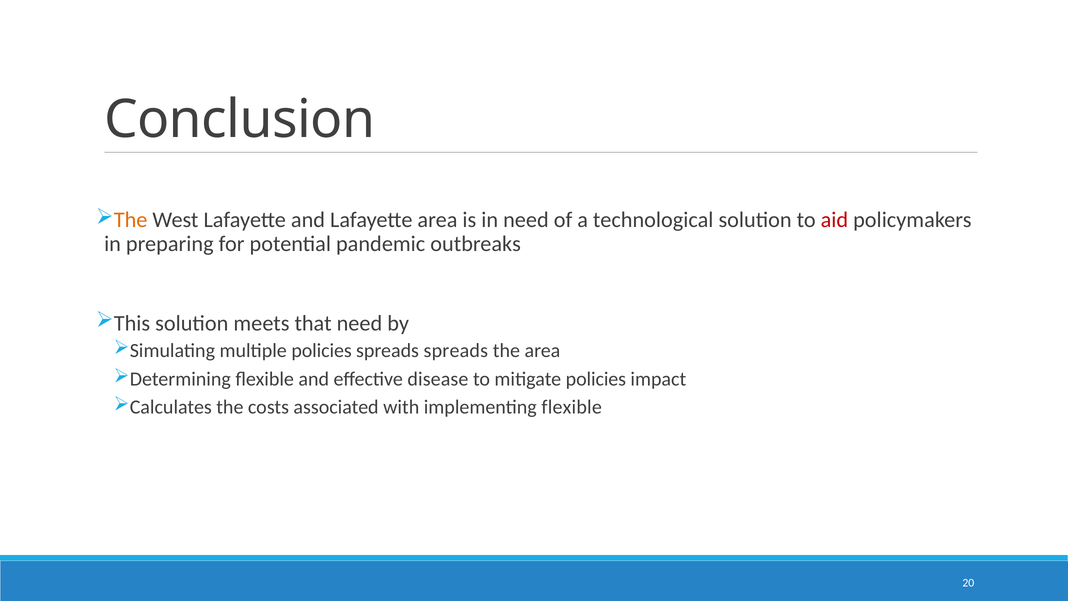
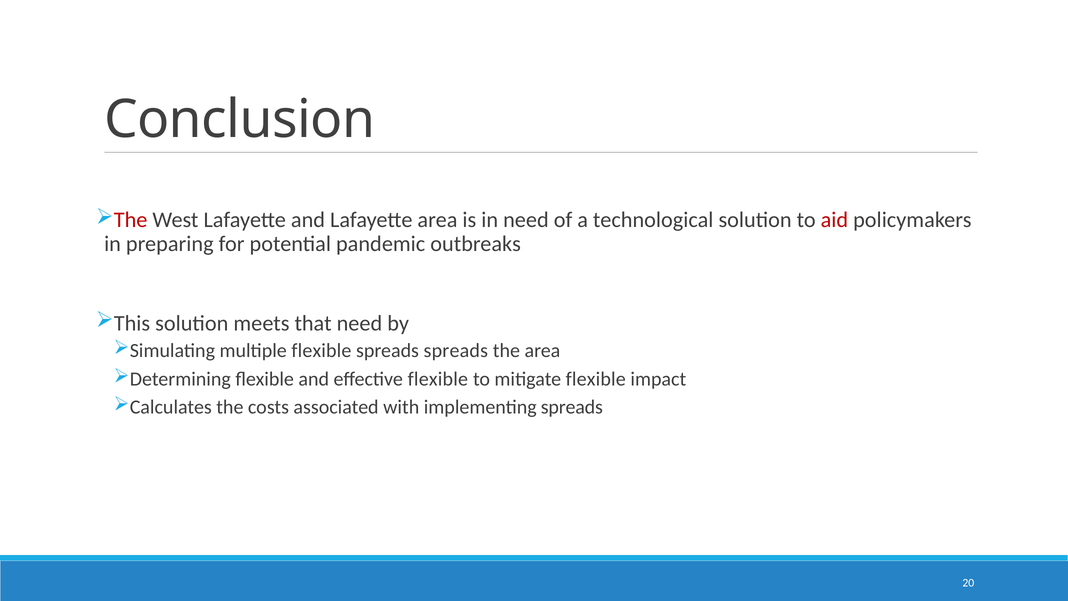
The at (131, 220) colour: orange -> red
multiple policies: policies -> flexible
effective disease: disease -> flexible
mitigate policies: policies -> flexible
implementing flexible: flexible -> spreads
